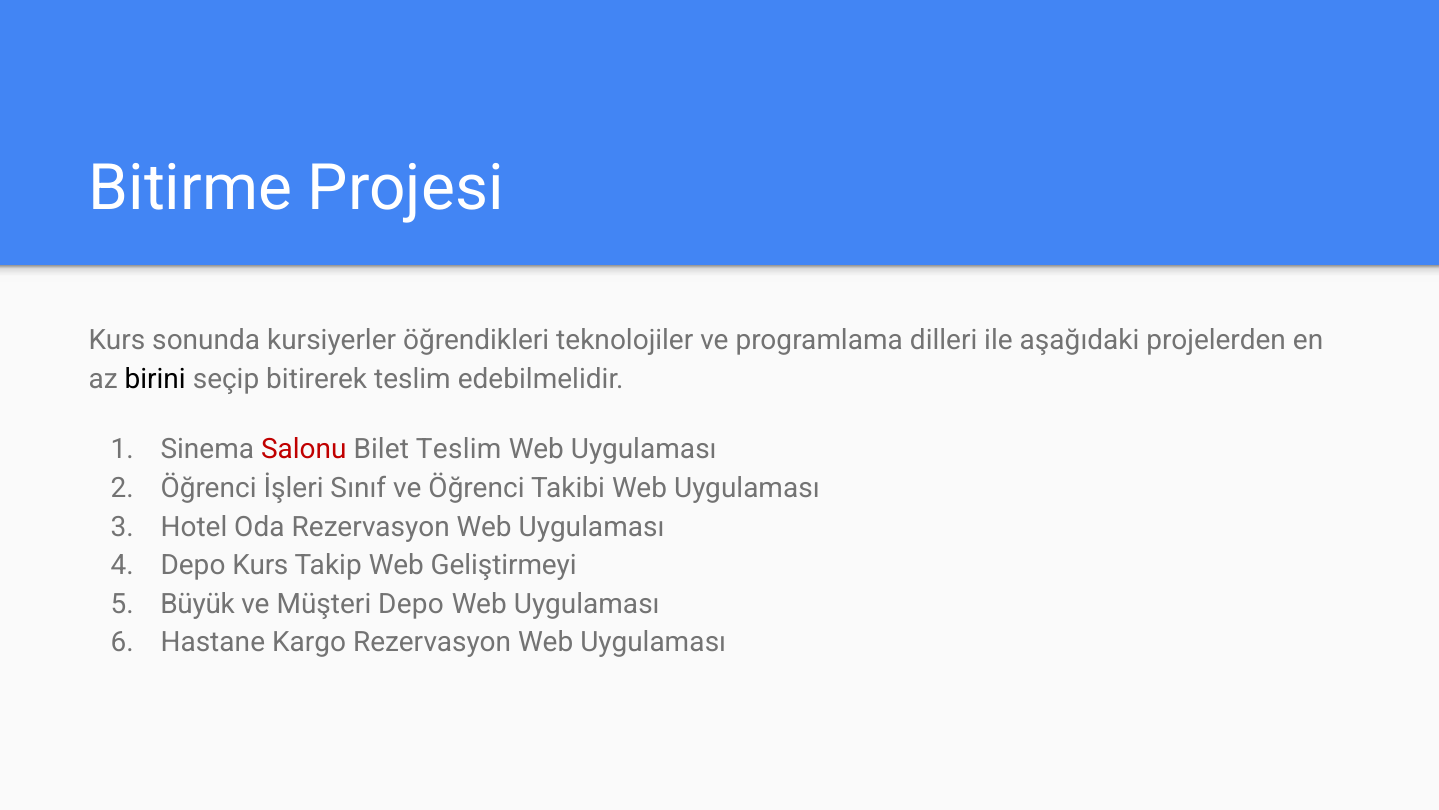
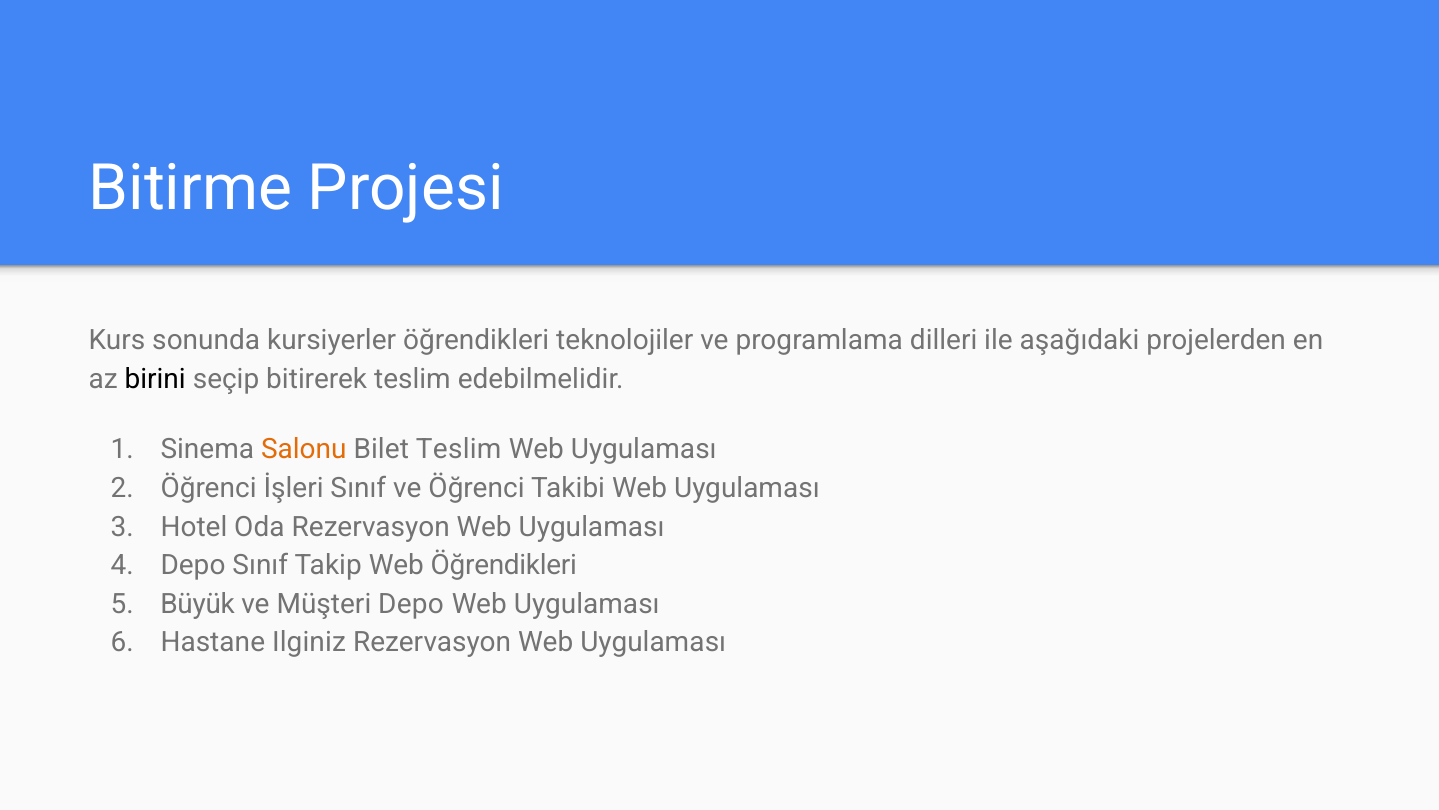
Salonu colour: red -> orange
Depo Kurs: Kurs -> Sınıf
Web Geliştirmeyi: Geliştirmeyi -> Öğrendikleri
Kargo: Kargo -> Ilginiz
